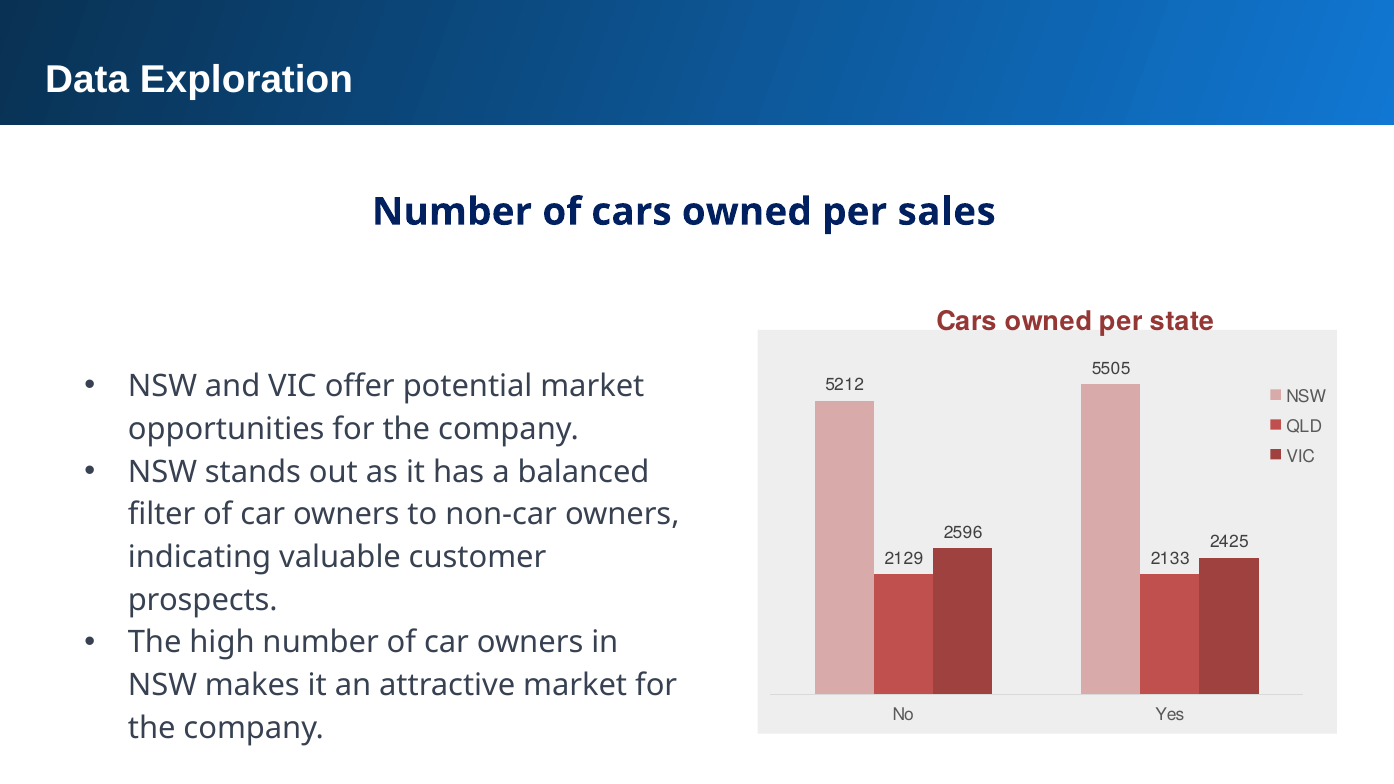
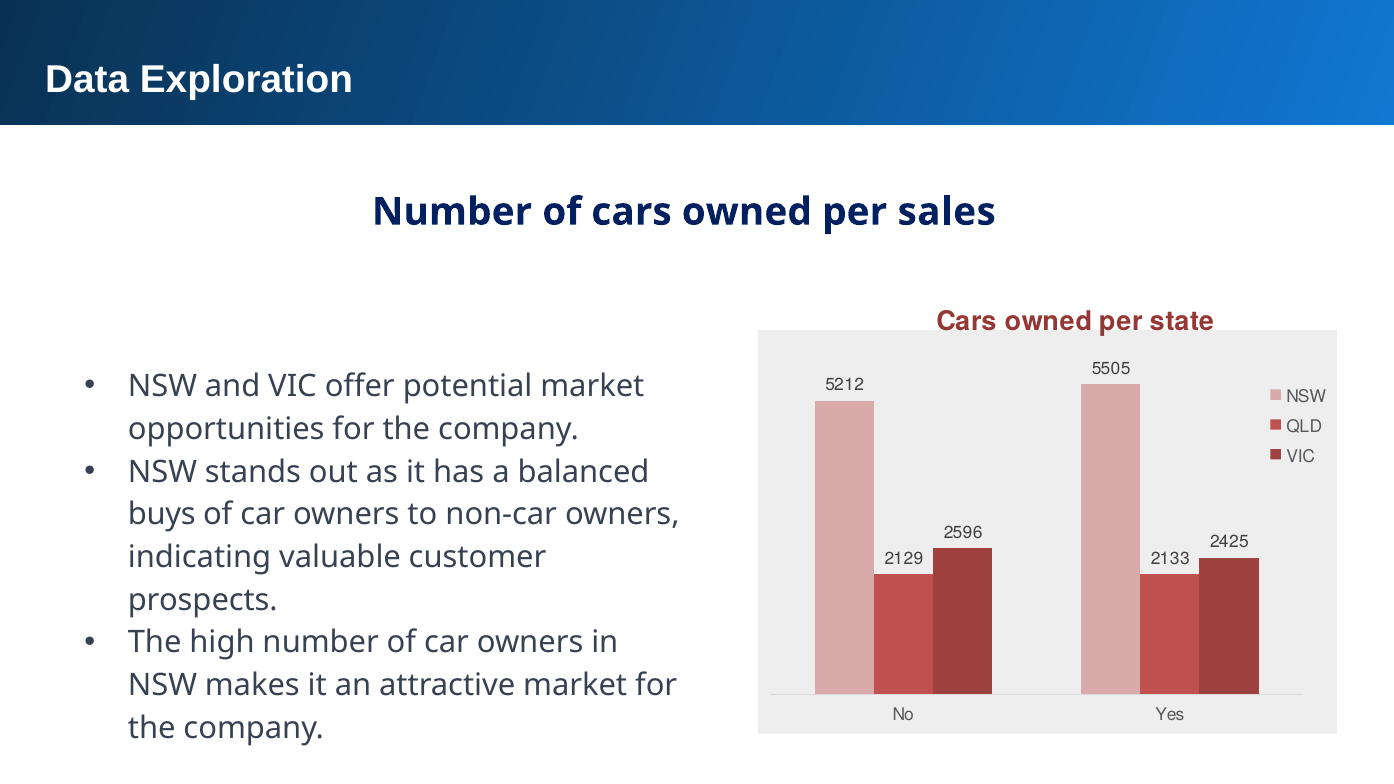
filter: filter -> buys
